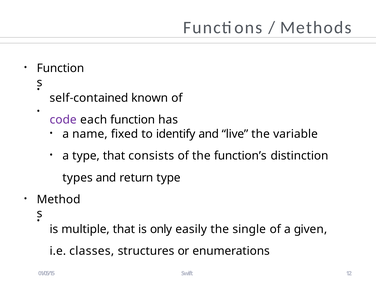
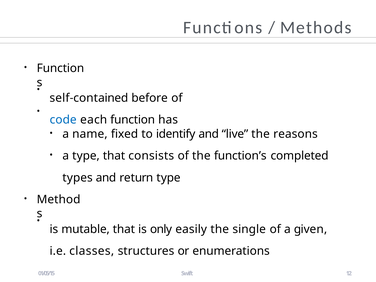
known: known -> before
code colour: purple -> blue
variable: variable -> reasons
distinction: distinction -> completed
multiple: multiple -> mutable
